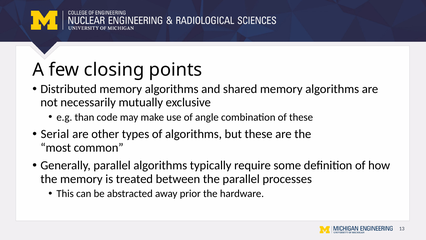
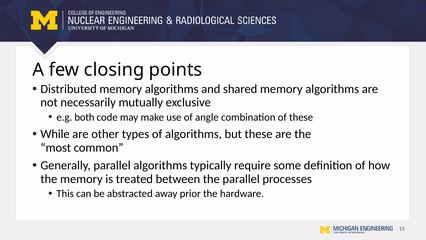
than: than -> both
Serial: Serial -> While
